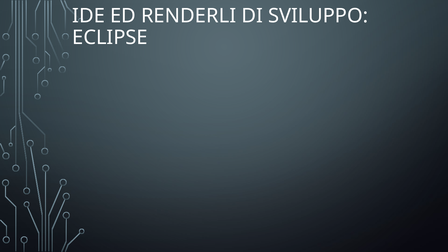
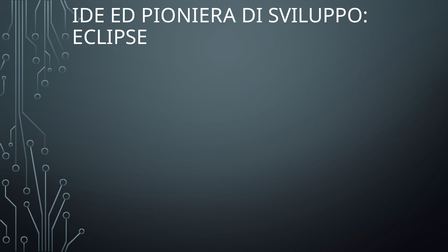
RENDERLI: RENDERLI -> PIONIERA
